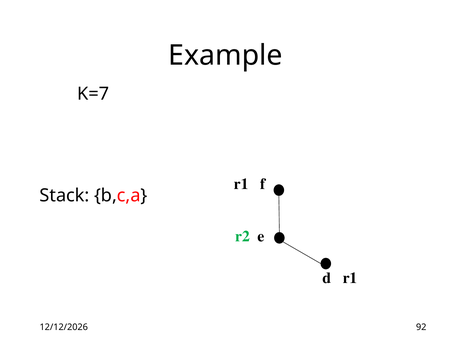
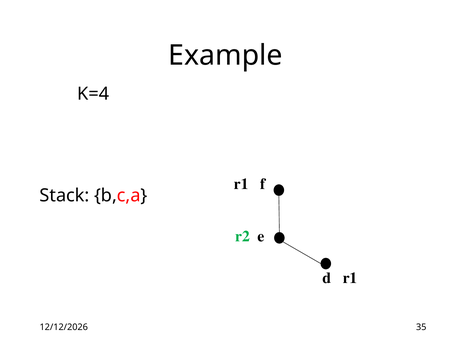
K=7: K=7 -> K=4
92: 92 -> 35
